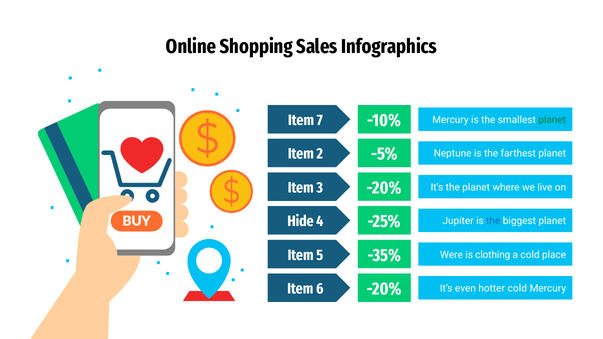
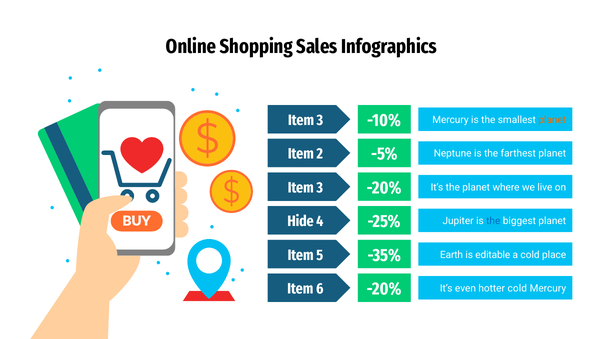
7 at (320, 120): 7 -> 3
planet at (552, 120) colour: green -> orange
Were: Were -> Earth
clothing: clothing -> editable
